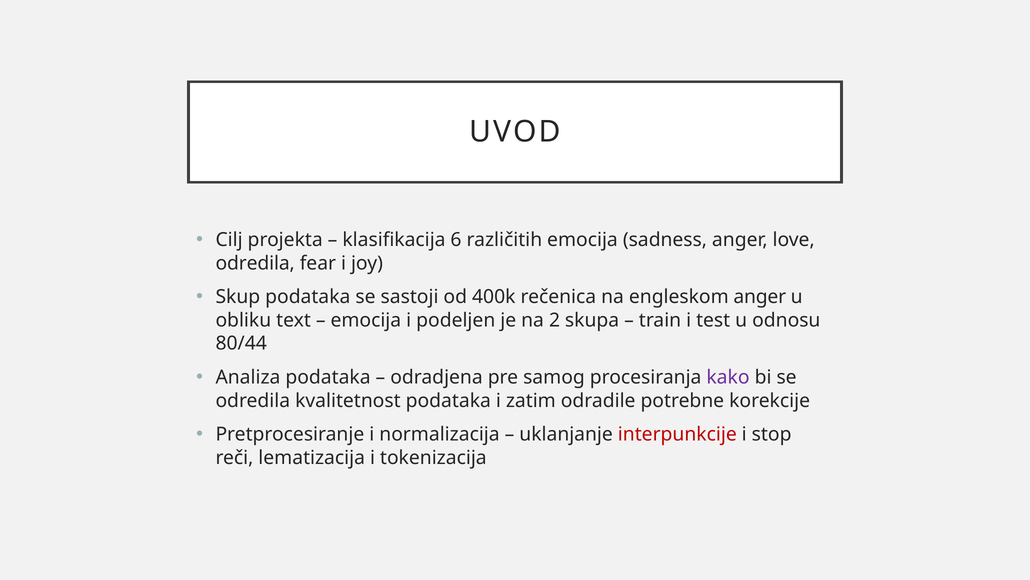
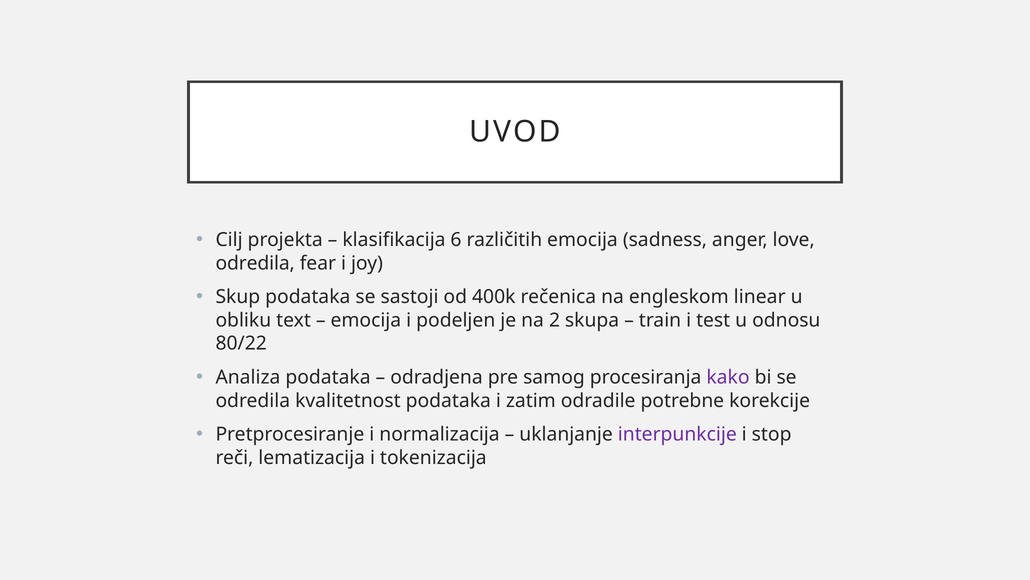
engleskom anger: anger -> linear
80/44: 80/44 -> 80/22
interpunkcije colour: red -> purple
